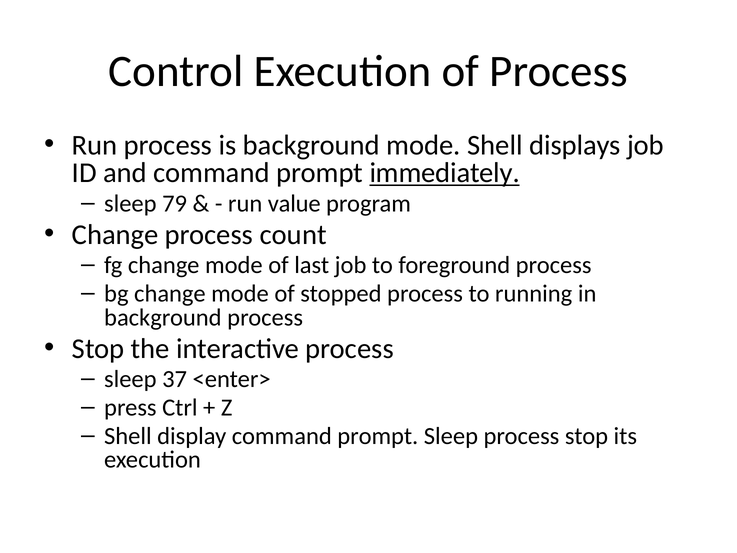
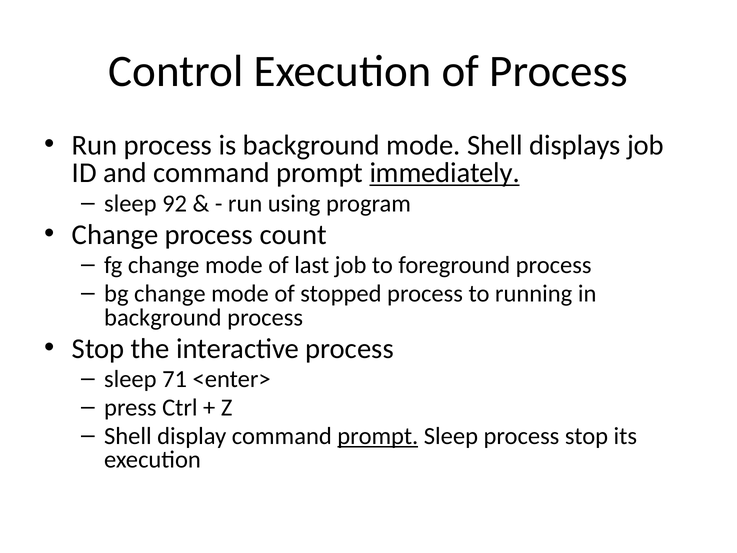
79: 79 -> 92
value: value -> using
37: 37 -> 71
prompt at (378, 436) underline: none -> present
